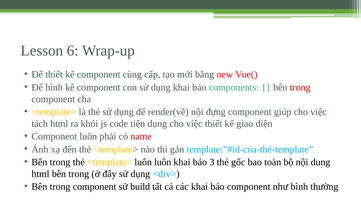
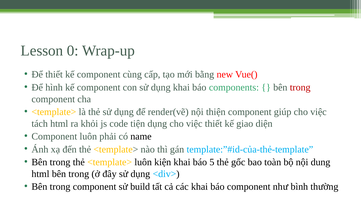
6: 6 -> 0
đựng: đựng -> thiện
name colour: red -> black
luôn luôn: luôn -> kiện
3: 3 -> 5
